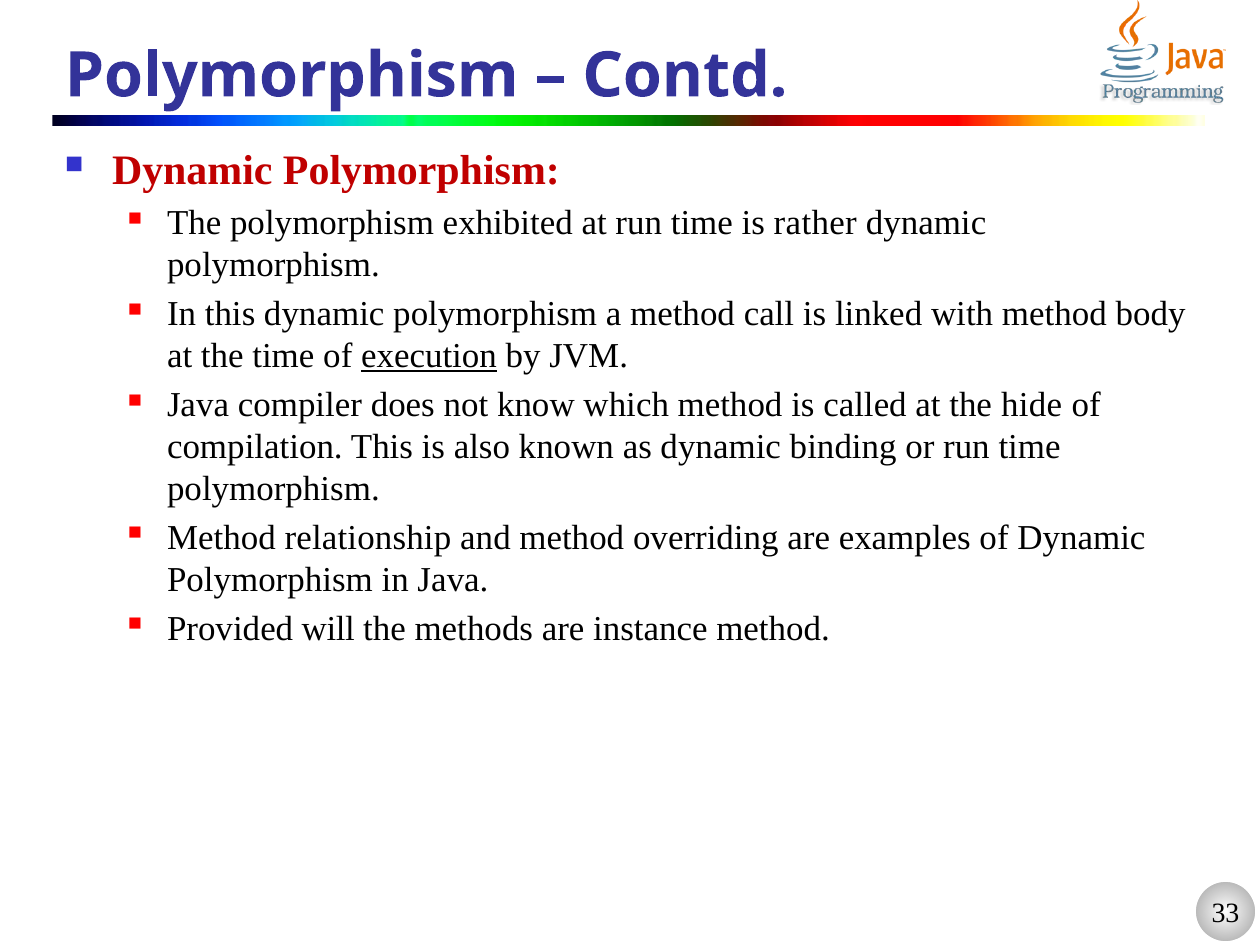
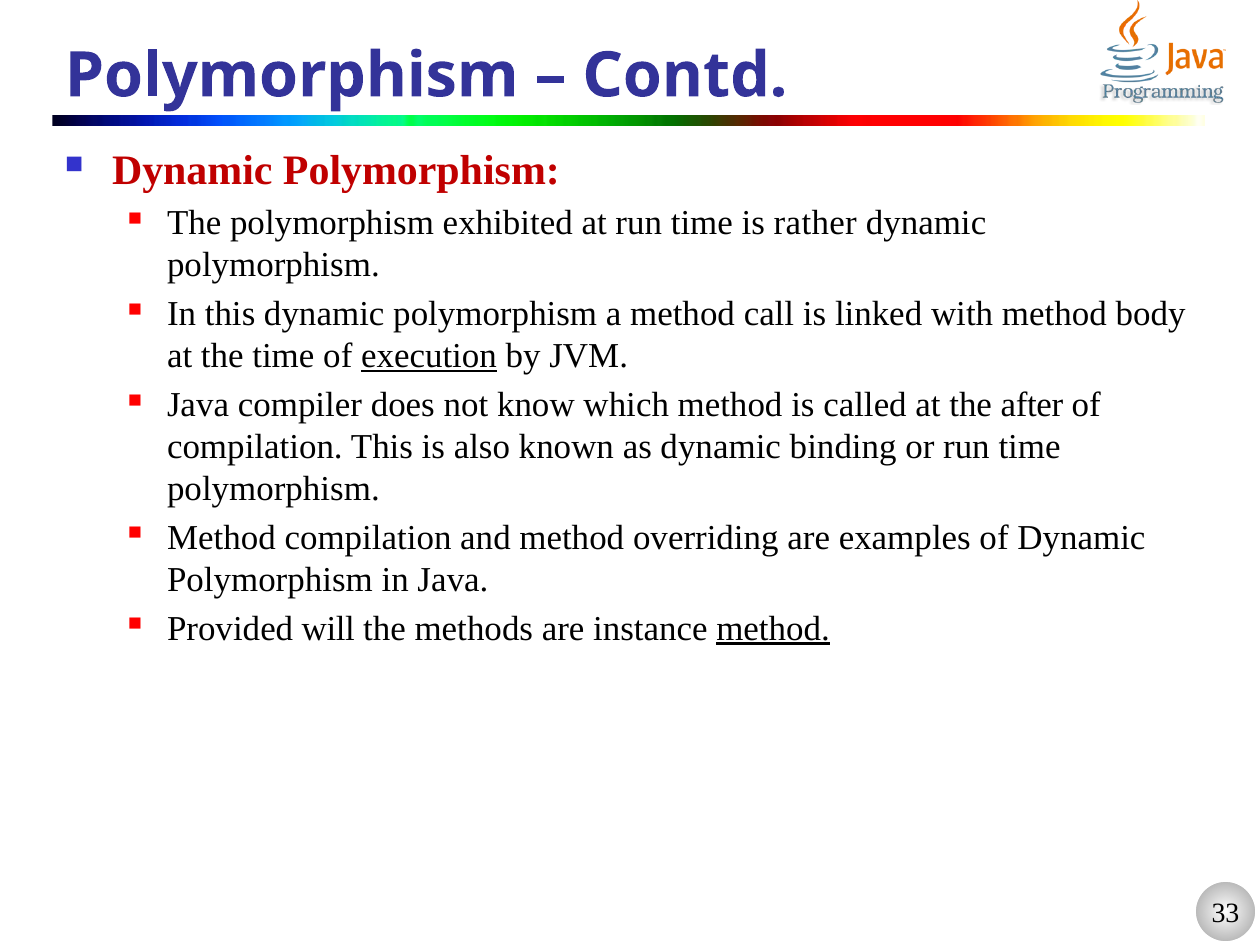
hide: hide -> after
Method relationship: relationship -> compilation
method at (773, 628) underline: none -> present
